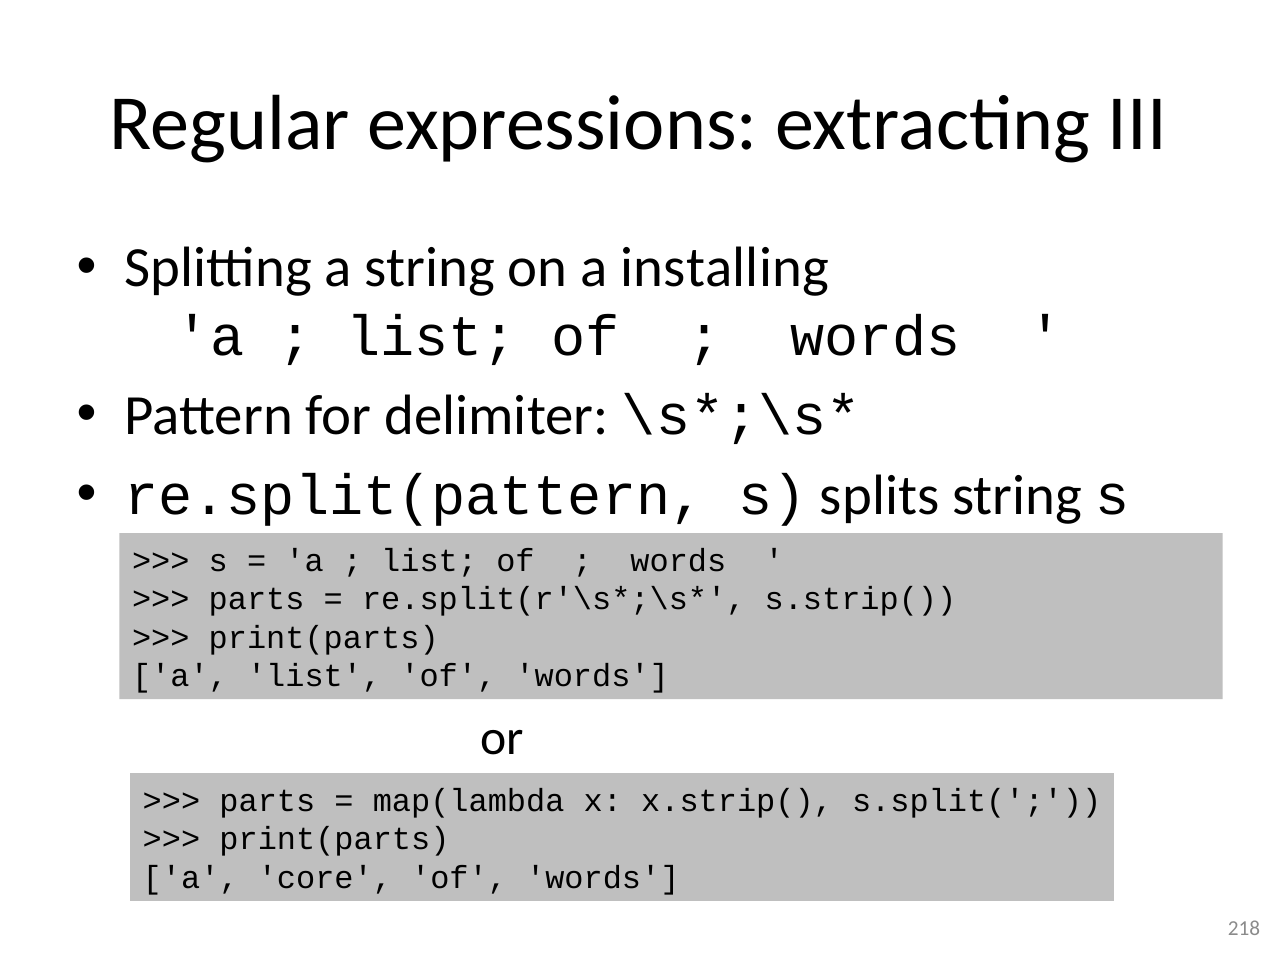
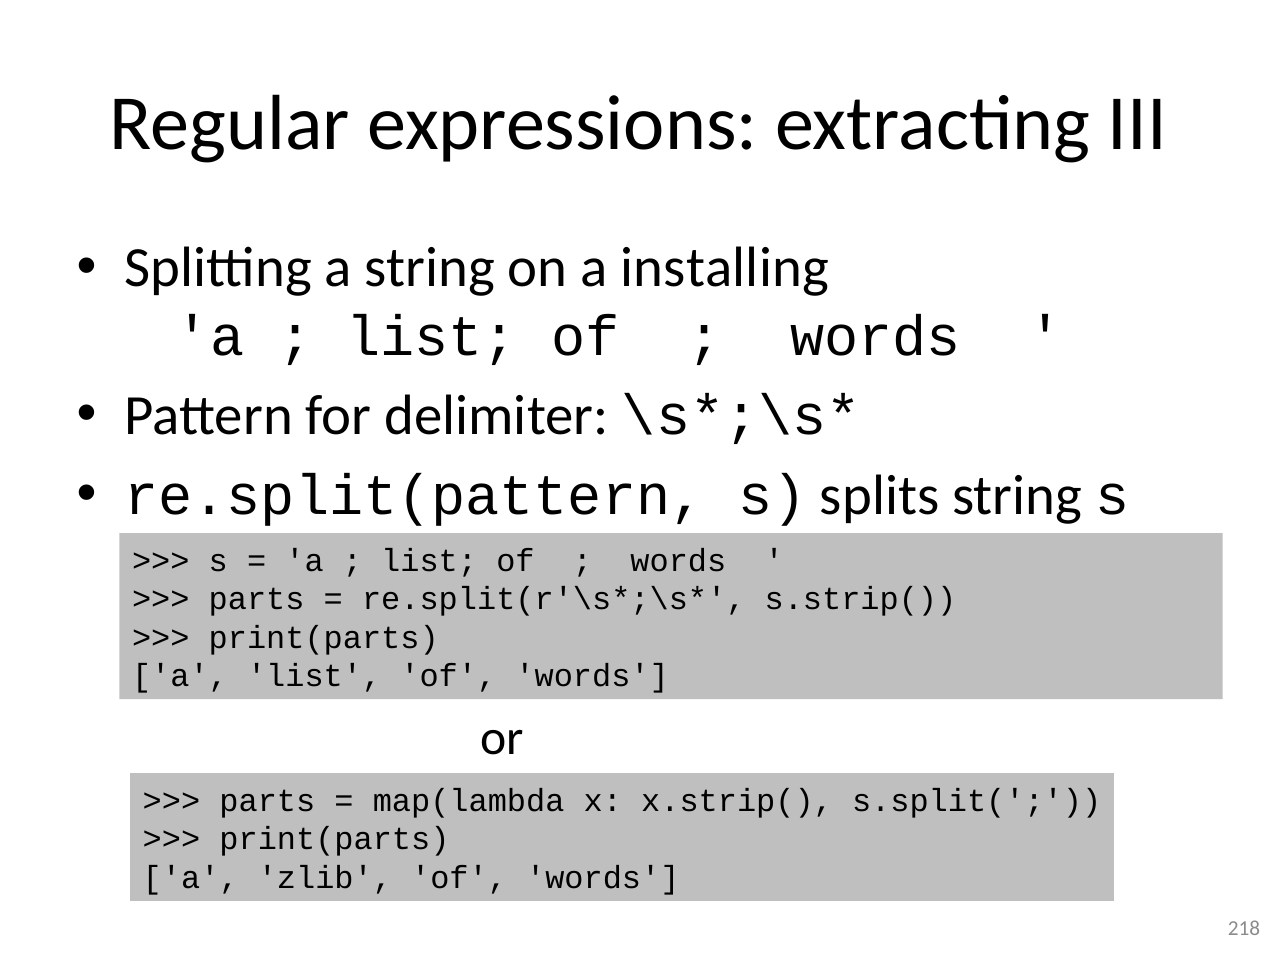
core: core -> zlib
